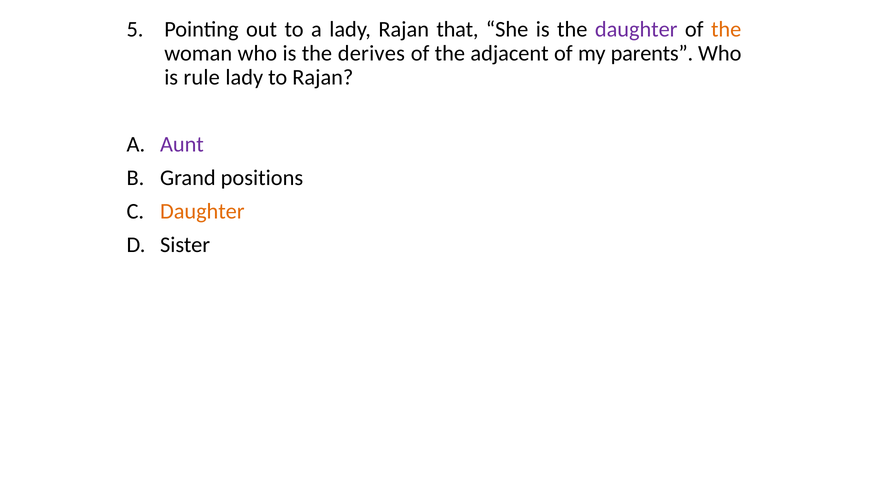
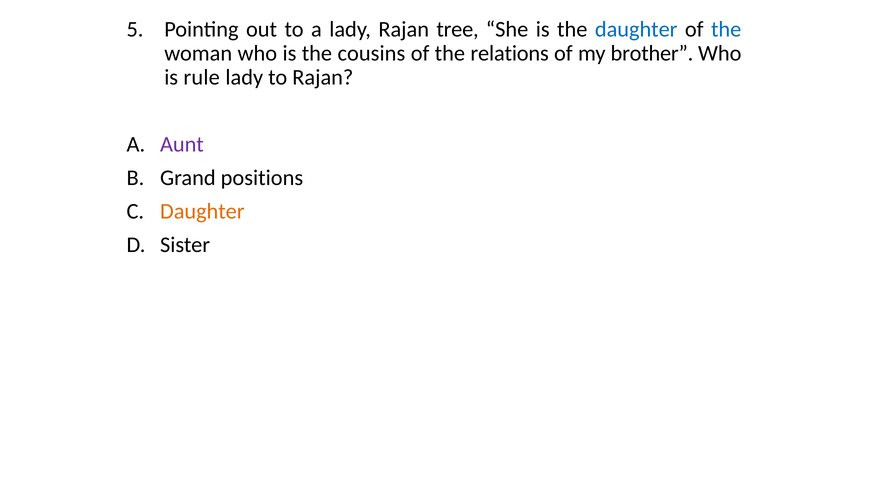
that: that -> tree
daughter at (636, 29) colour: purple -> blue
the at (726, 29) colour: orange -> blue
derives: derives -> cousins
adjacent: adjacent -> relations
parents: parents -> brother
